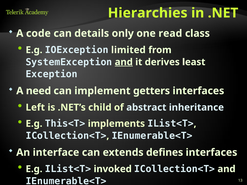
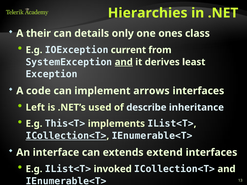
code: code -> their
read: read -> ones
limited: limited -> current
need: need -> code
getters: getters -> arrows
child: child -> used
abstract: abstract -> describe
ICollection<T> at (66, 136) underline: none -> present
defines: defines -> extend
